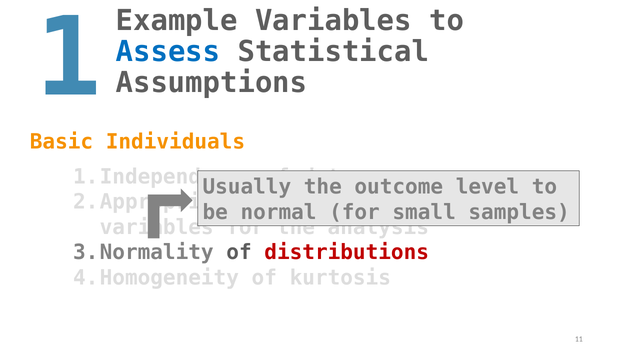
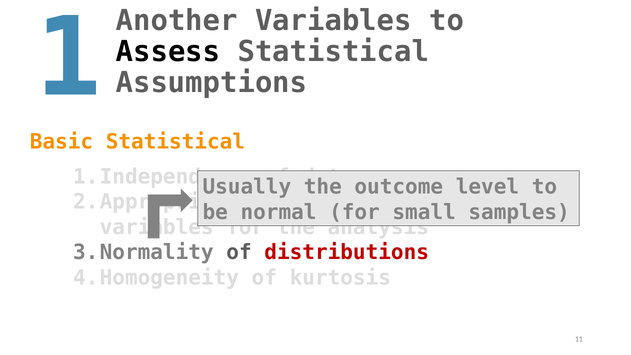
Example: Example -> Another
Assess colour: blue -> black
Basic Individuals: Individuals -> Statistical
